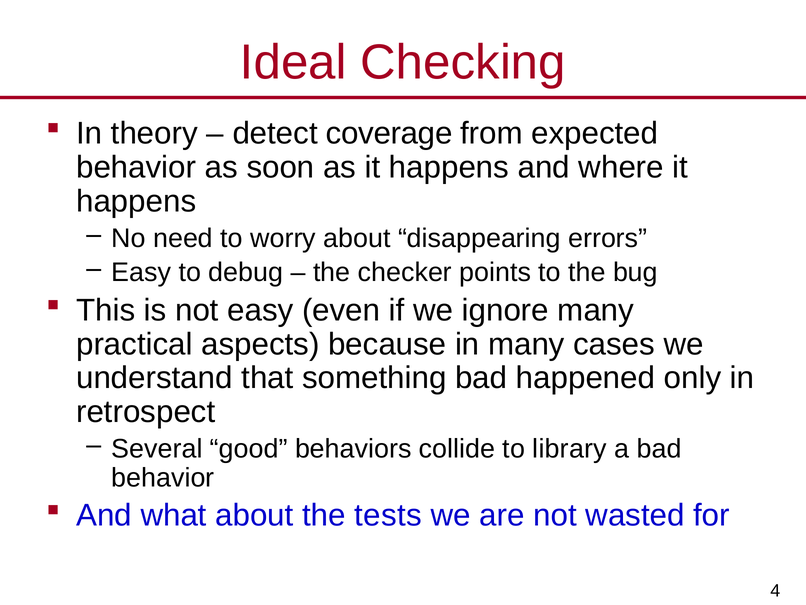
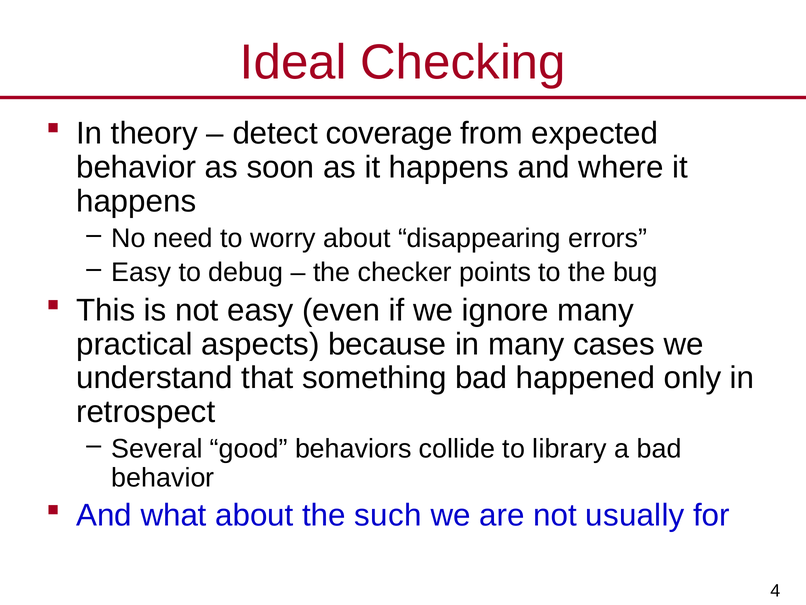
tests: tests -> such
wasted: wasted -> usually
